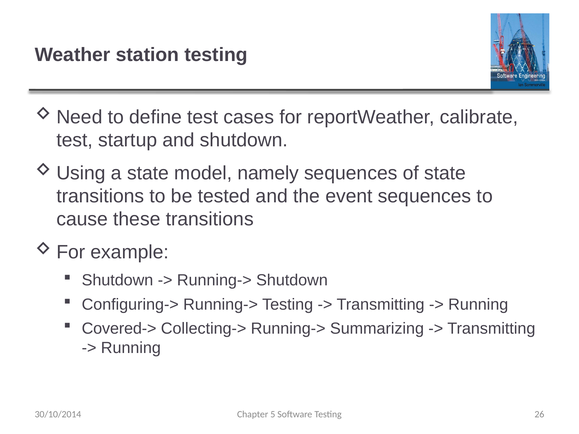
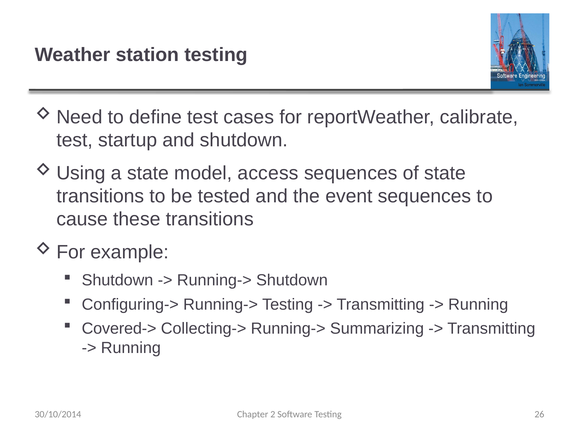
namely: namely -> access
5: 5 -> 2
